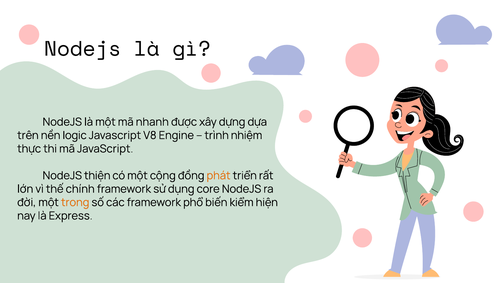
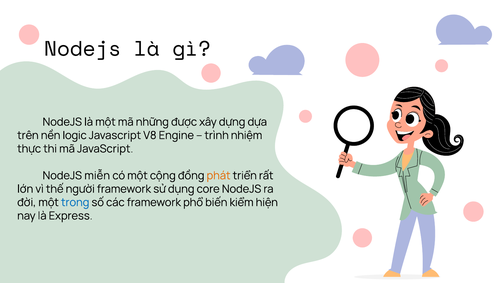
nhanh: nhanh -> những
thiện: thiện -> miễn
chính: chính -> người
trong colour: orange -> blue
